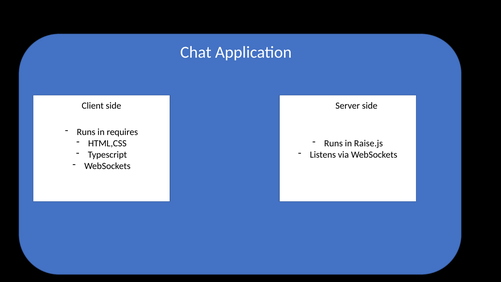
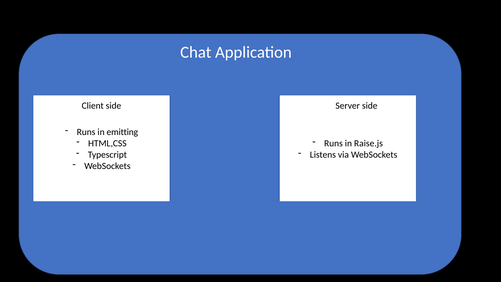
requires: requires -> emitting
